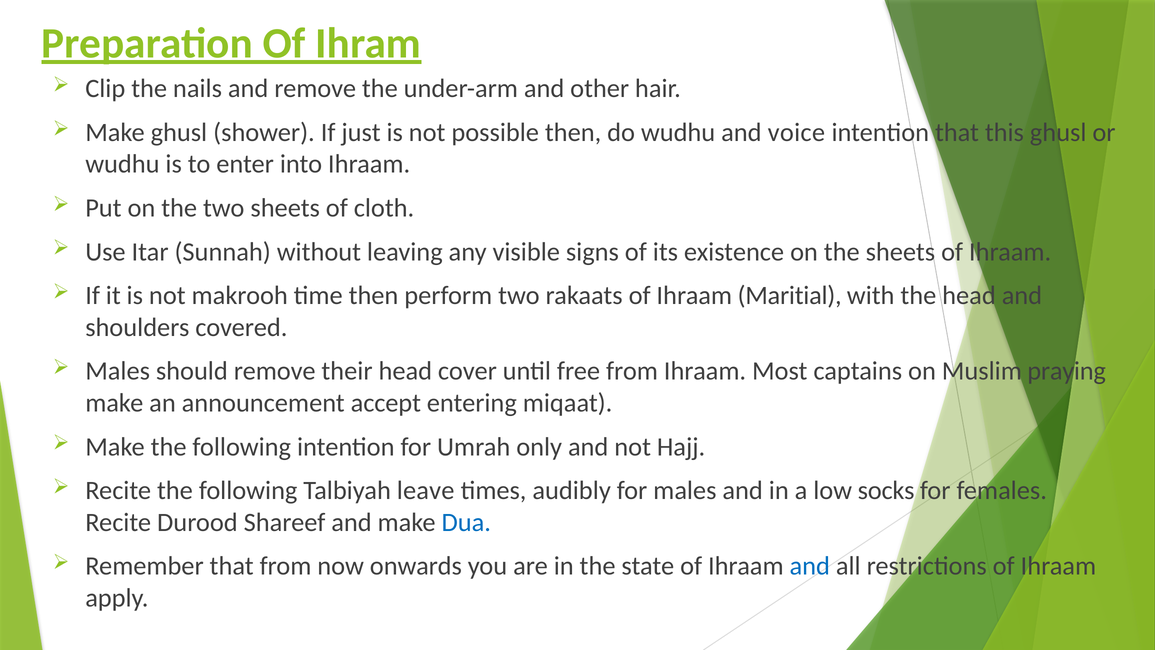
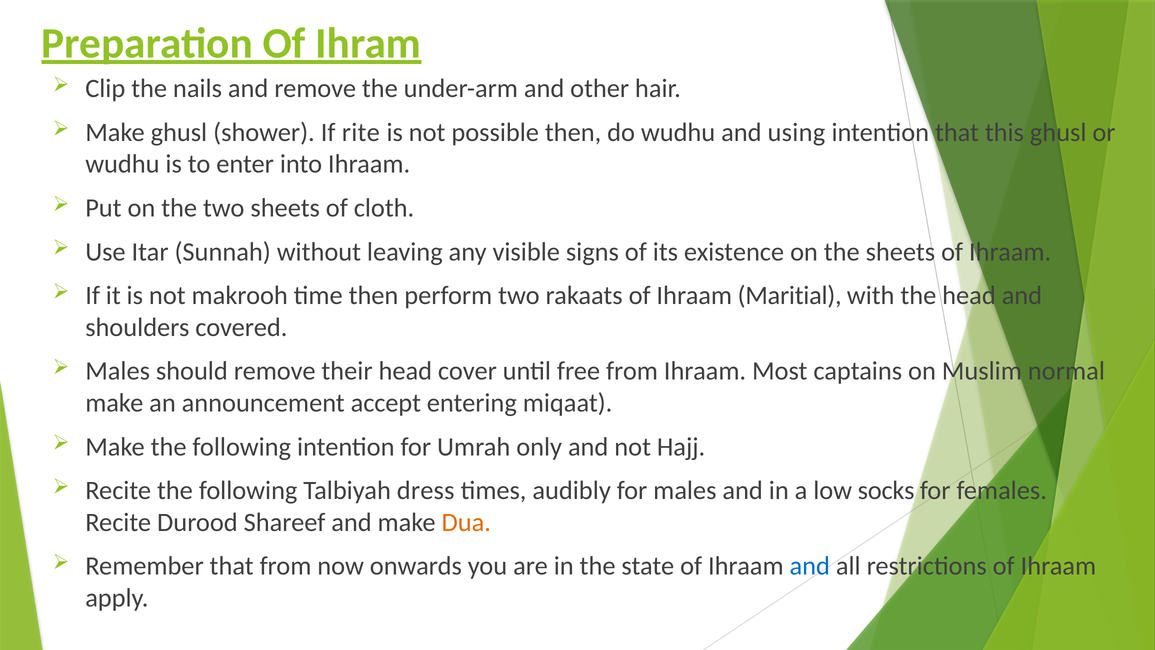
just: just -> rite
voice: voice -> using
praying: praying -> normal
leave: leave -> dress
Dua colour: blue -> orange
